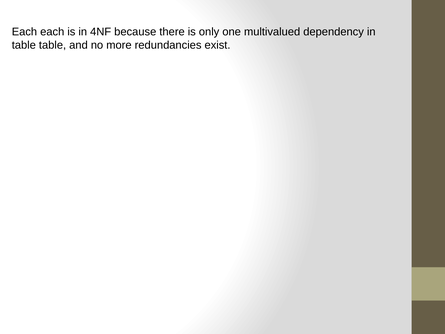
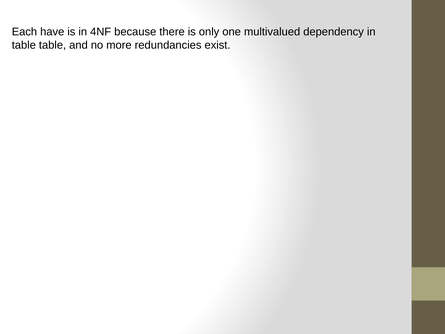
Each each: each -> have
